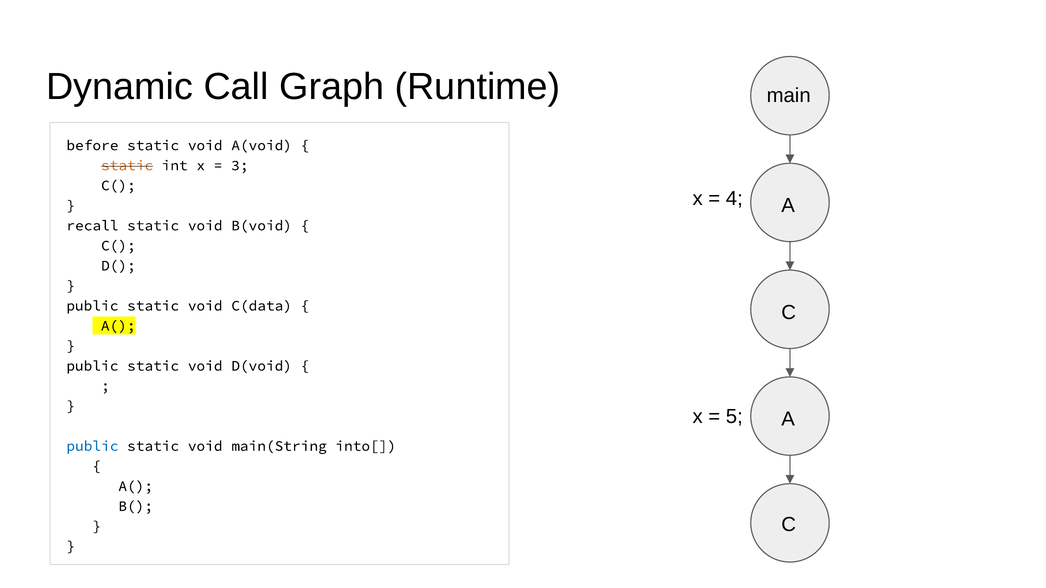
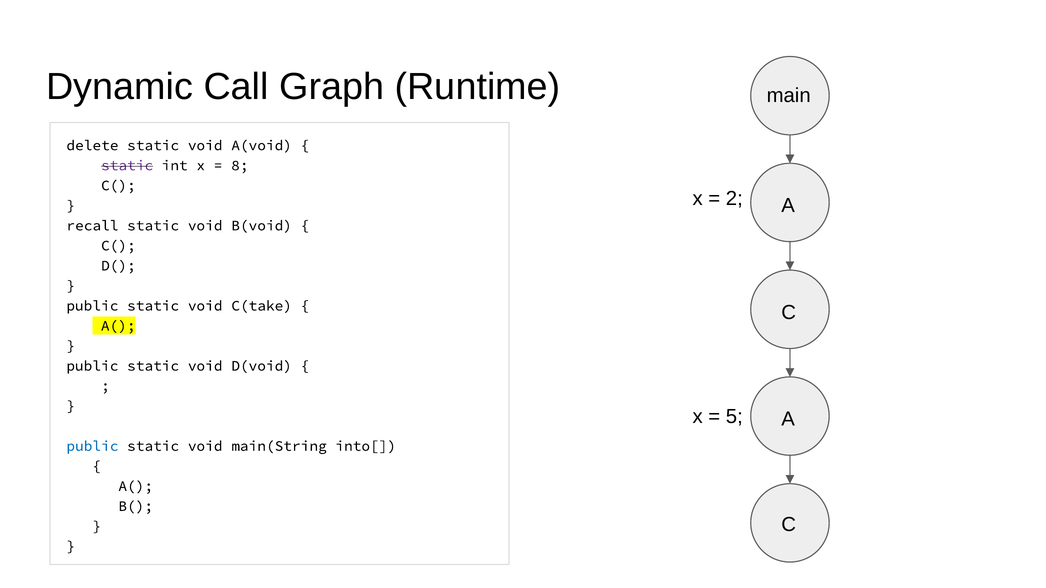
before: before -> delete
static at (127, 166) colour: orange -> purple
3: 3 -> 8
4: 4 -> 2
C(data: C(data -> C(take
